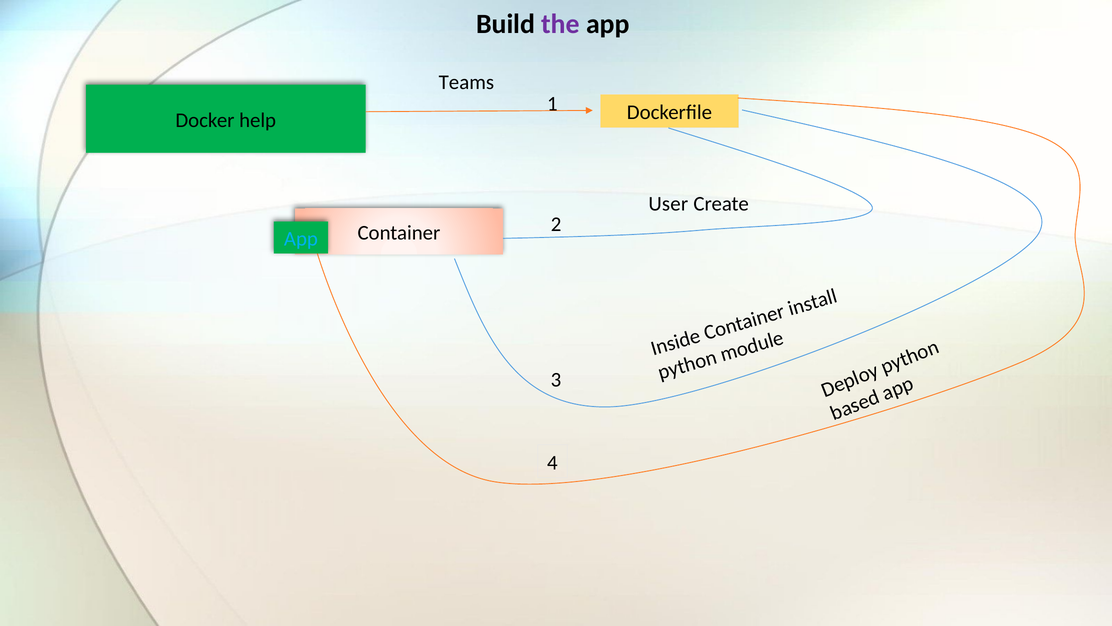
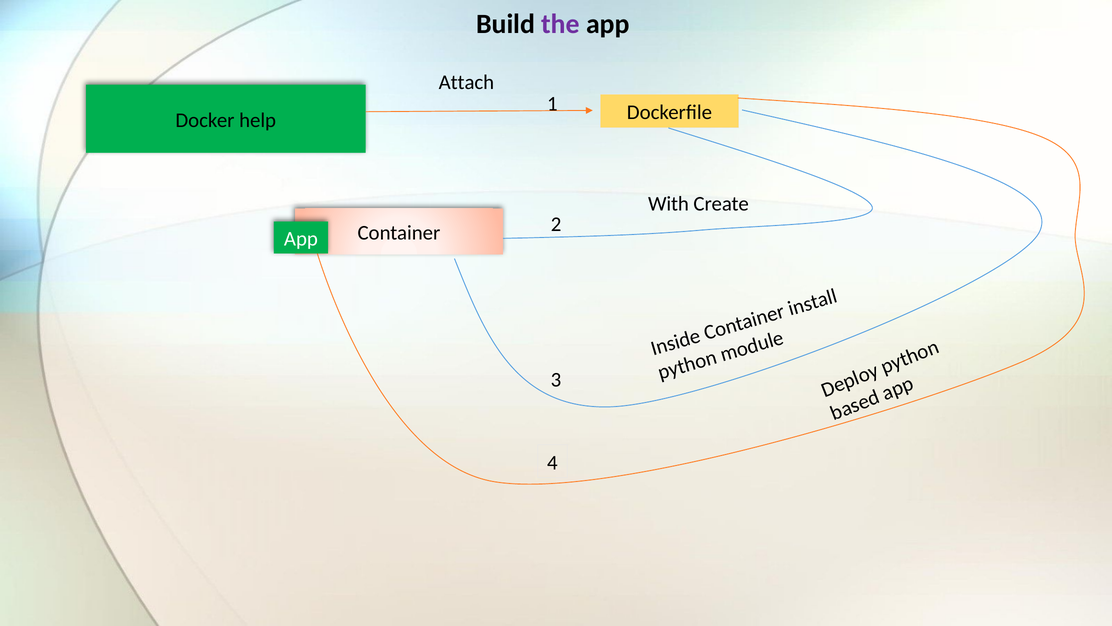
Teams: Teams -> Attach
User: User -> With
App at (301, 239) colour: light blue -> white
